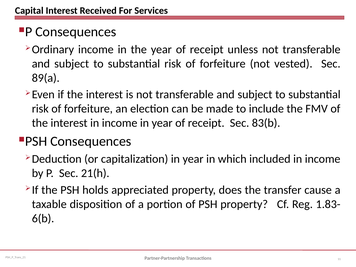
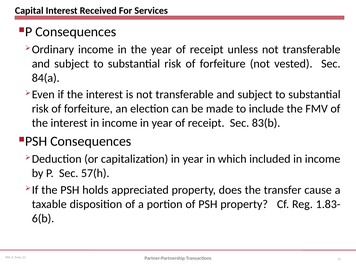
89(a: 89(a -> 84(a
21(h: 21(h -> 57(h
